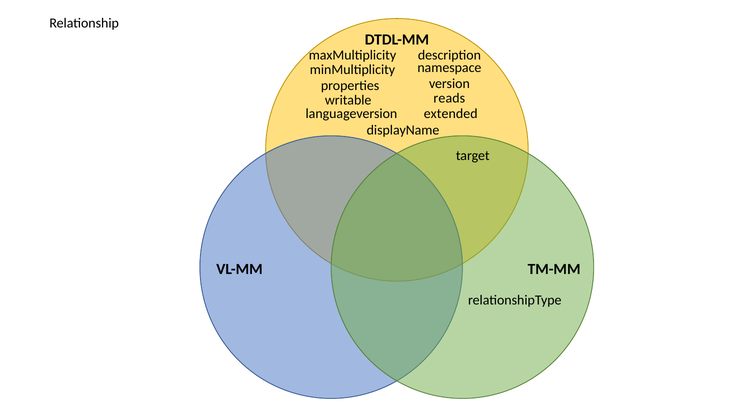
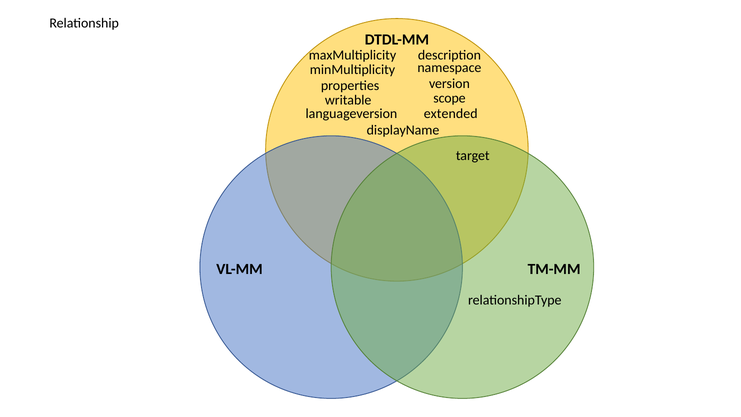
reads: reads -> scope
